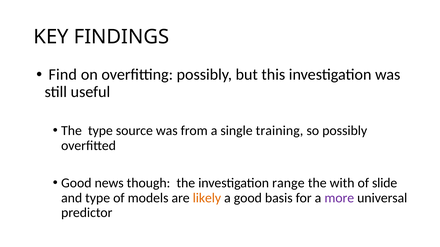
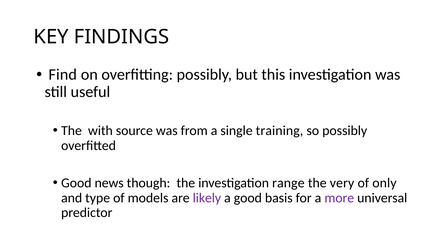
The type: type -> with
with: with -> very
slide: slide -> only
likely colour: orange -> purple
